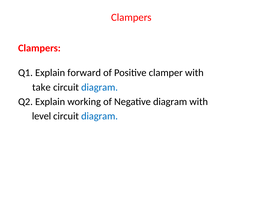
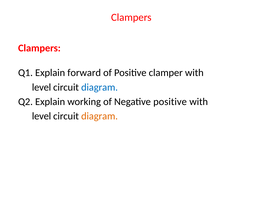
take at (41, 87): take -> level
Negative diagram: diagram -> positive
diagram at (100, 116) colour: blue -> orange
